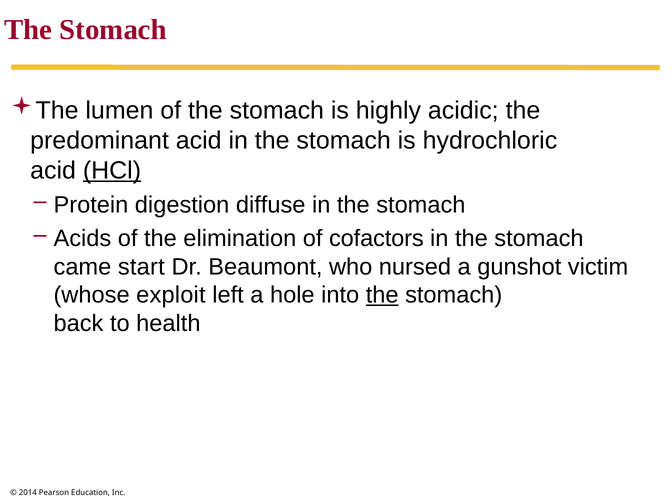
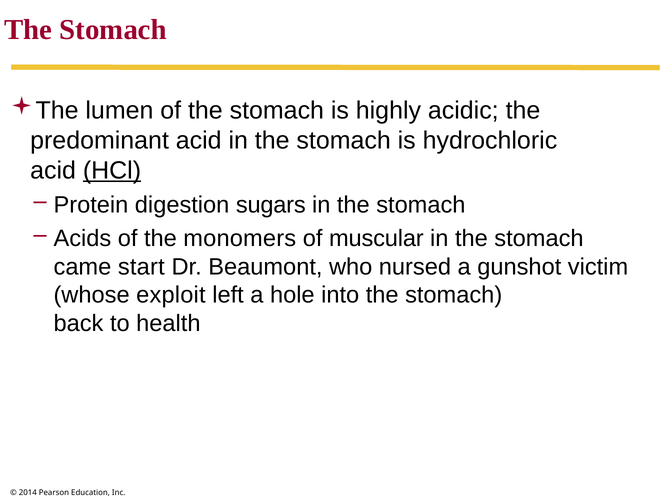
diffuse: diffuse -> sugars
elimination: elimination -> monomers
cofactors: cofactors -> muscular
the at (382, 295) underline: present -> none
